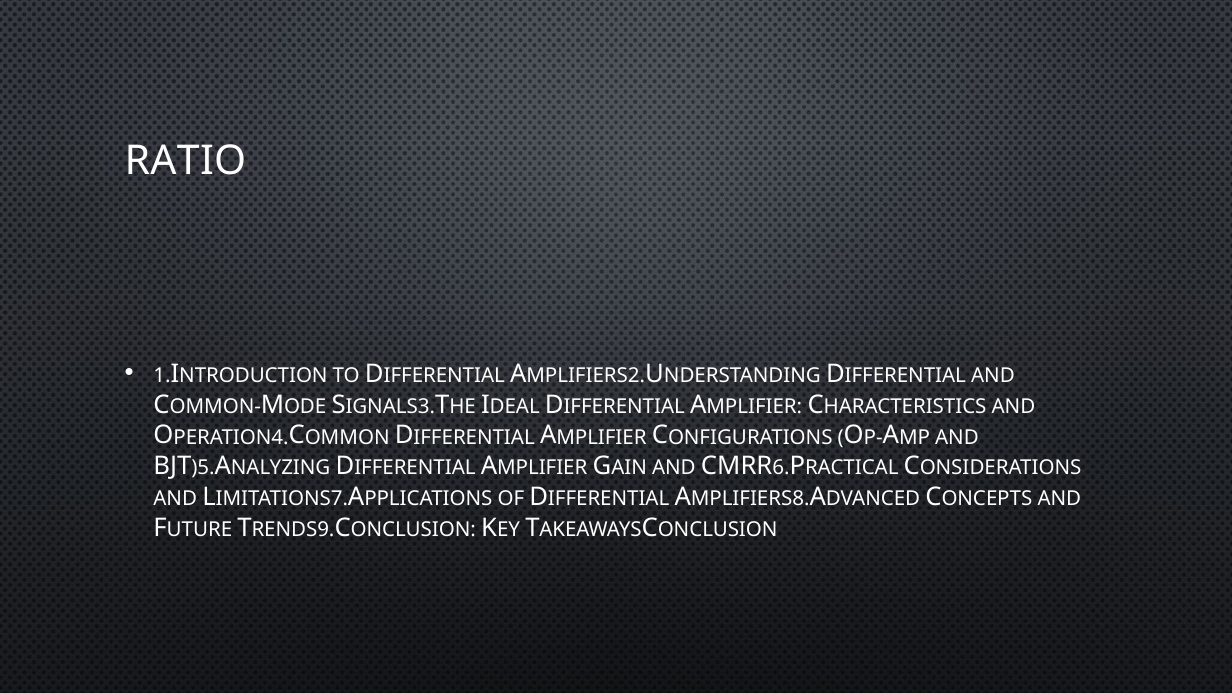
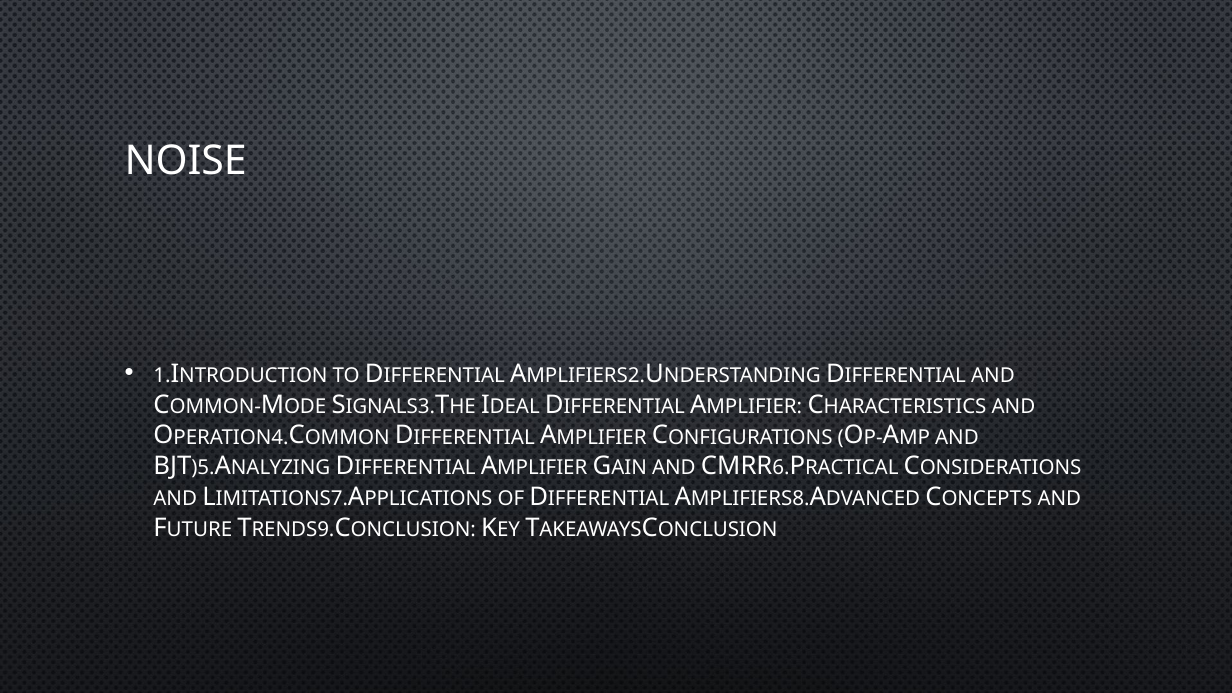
RATIO: RATIO -> NOISE
